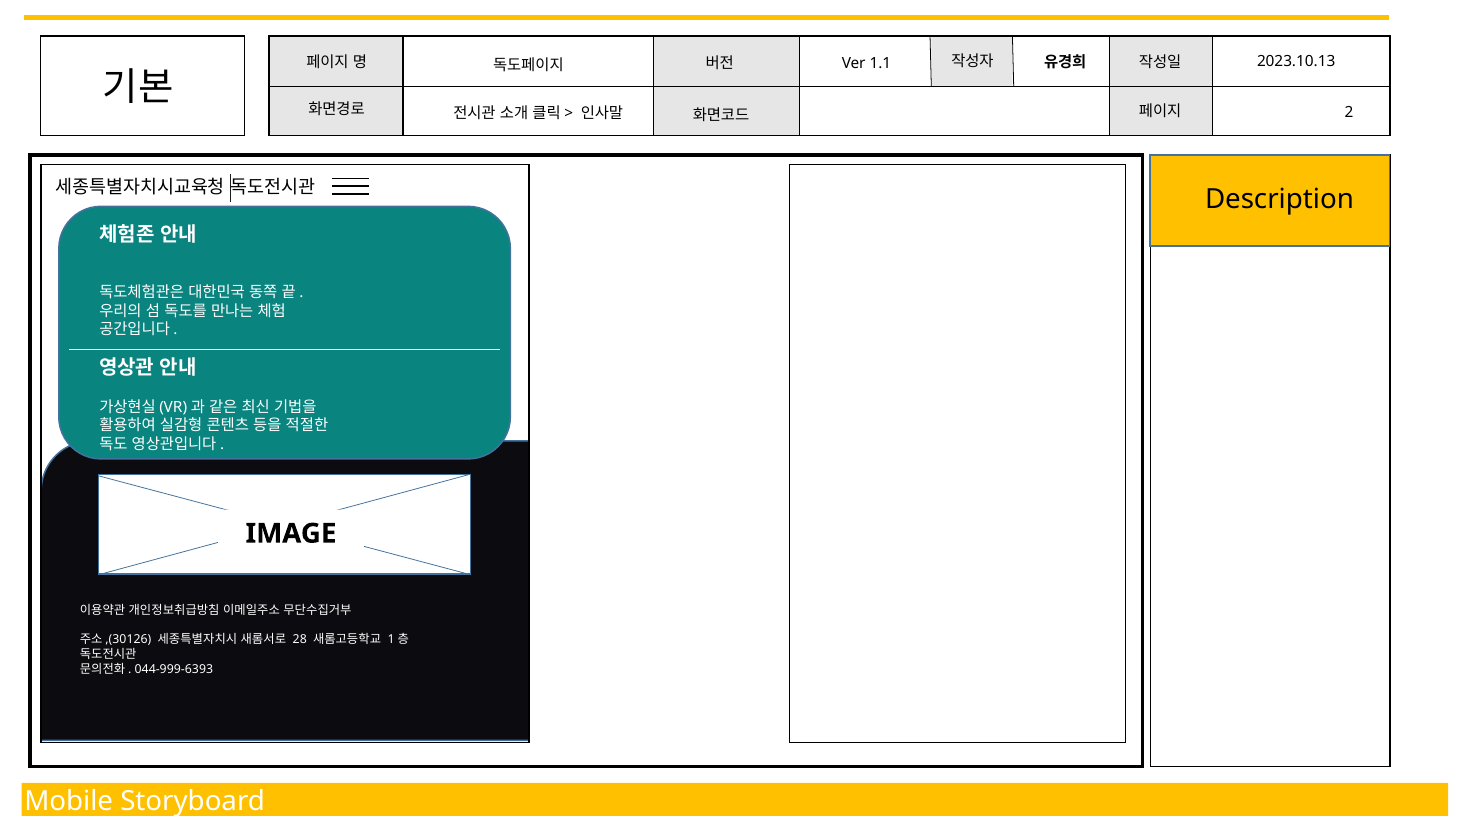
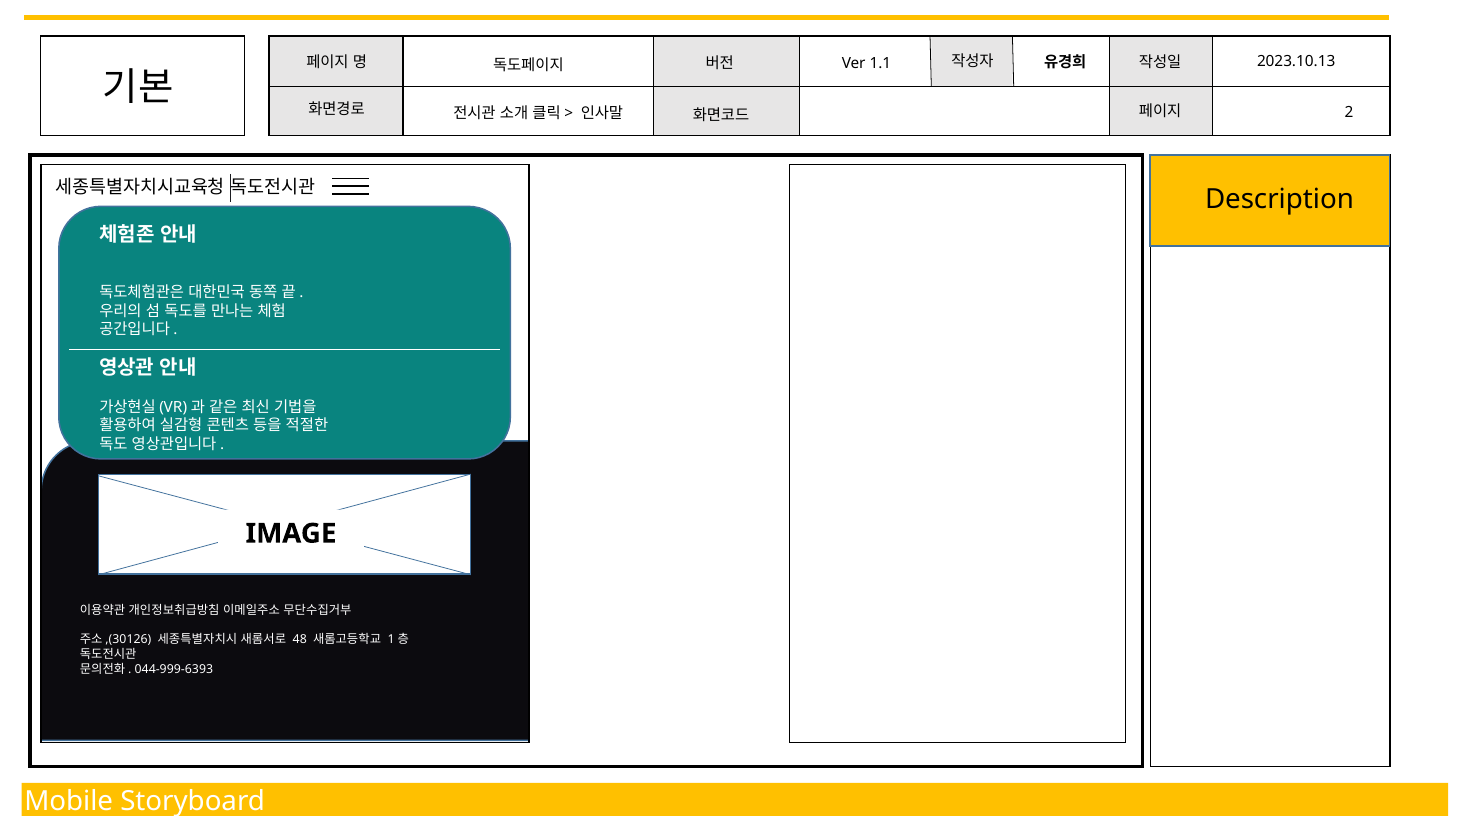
28: 28 -> 48
